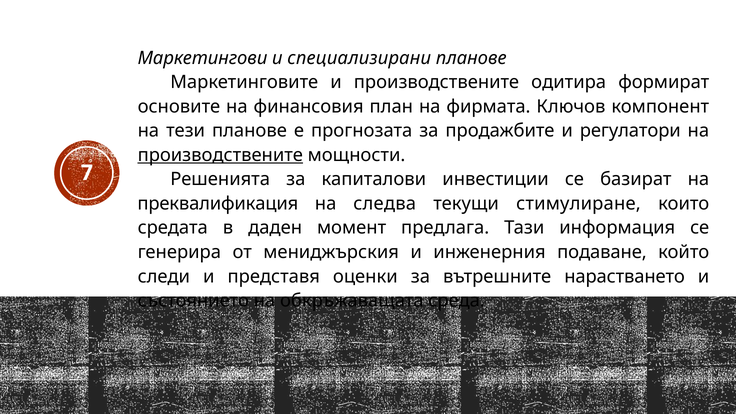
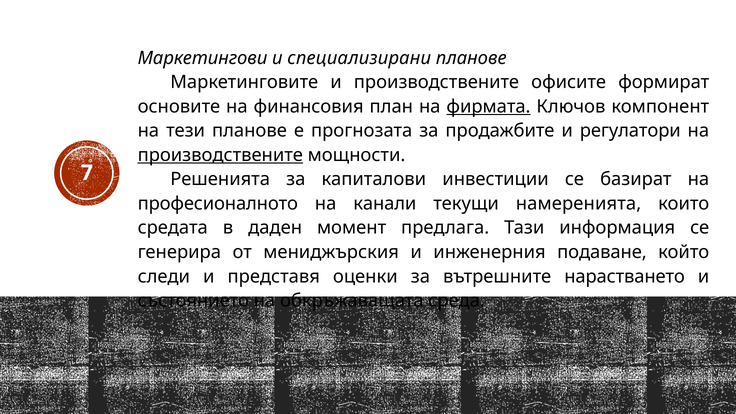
одитира: одитира -> офисите
фирмата underline: none -> present
преквалификация: преквалификация -> професионалното
следва: следва -> канали
стимулиране: стимулиране -> намеренията
